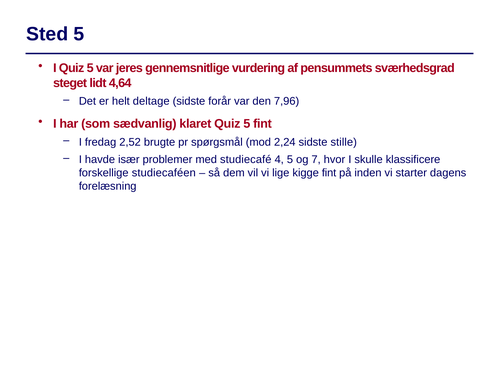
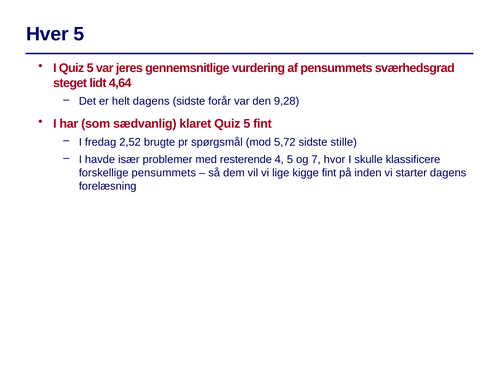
Sted: Sted -> Hver
helt deltage: deltage -> dagens
7,96: 7,96 -> 9,28
2,24: 2,24 -> 5,72
studiecafé: studiecafé -> resterende
forskellige studiecaféen: studiecaféen -> pensummets
